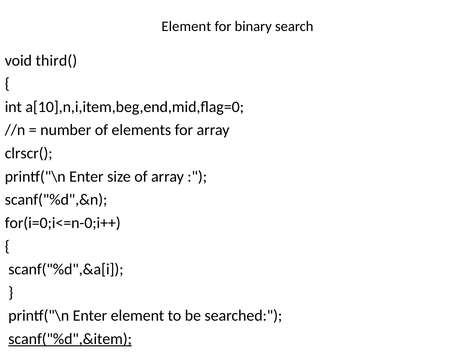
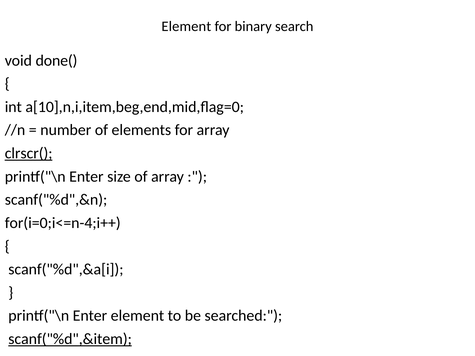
third(: third( -> done(
clrscr( underline: none -> present
for(i=0;i<=n-0;i++: for(i=0;i<=n-0;i++ -> for(i=0;i<=n-4;i++
